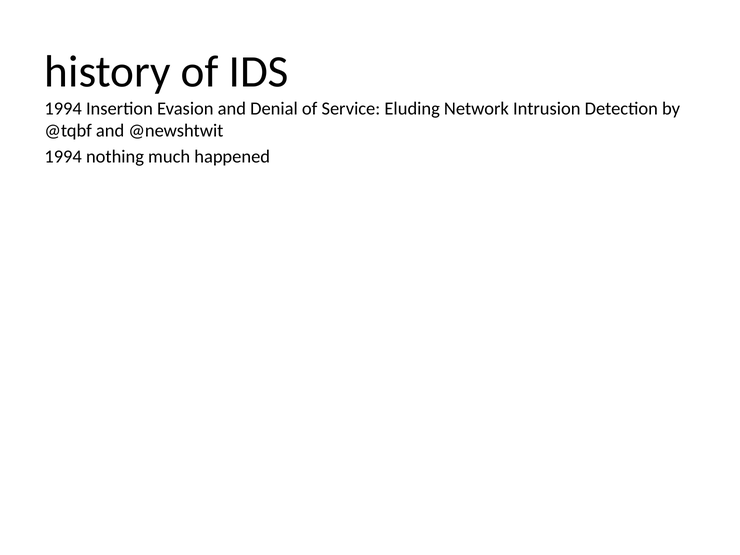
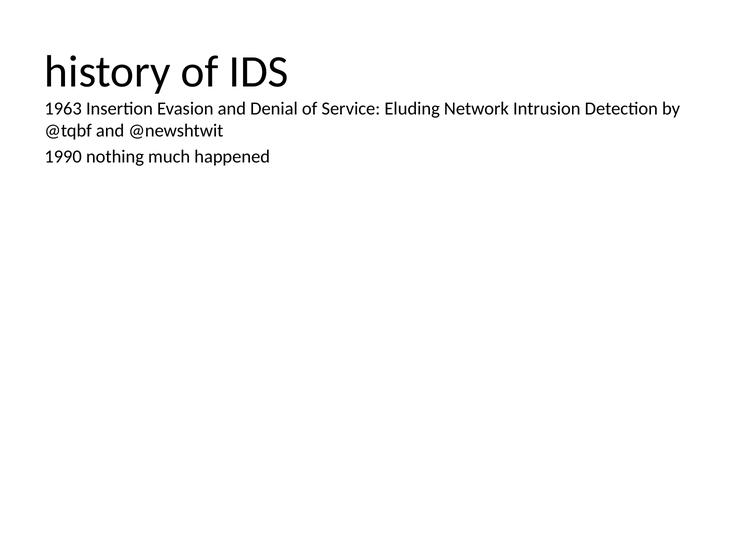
1994 at (63, 109): 1994 -> 1963
1994 at (63, 157): 1994 -> 1990
